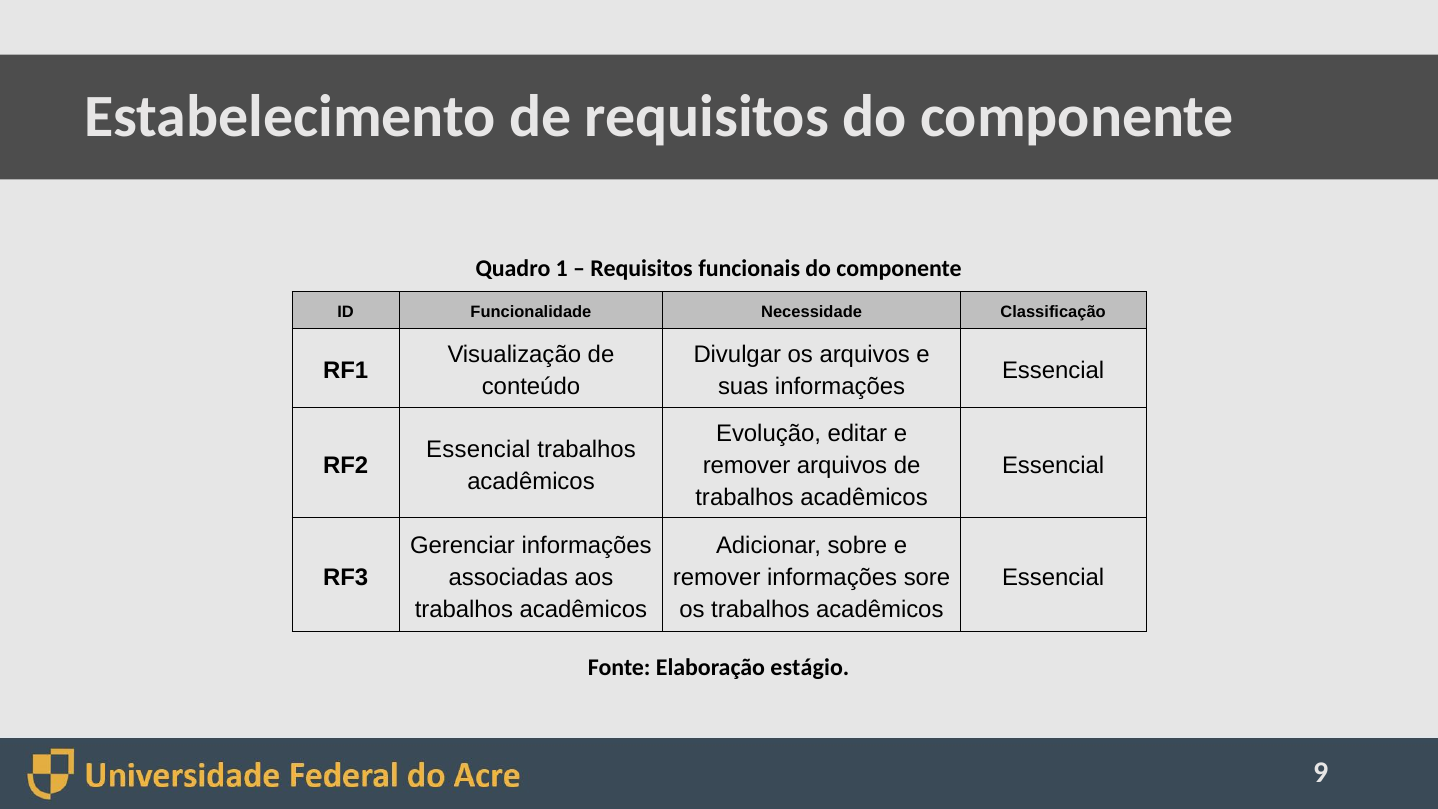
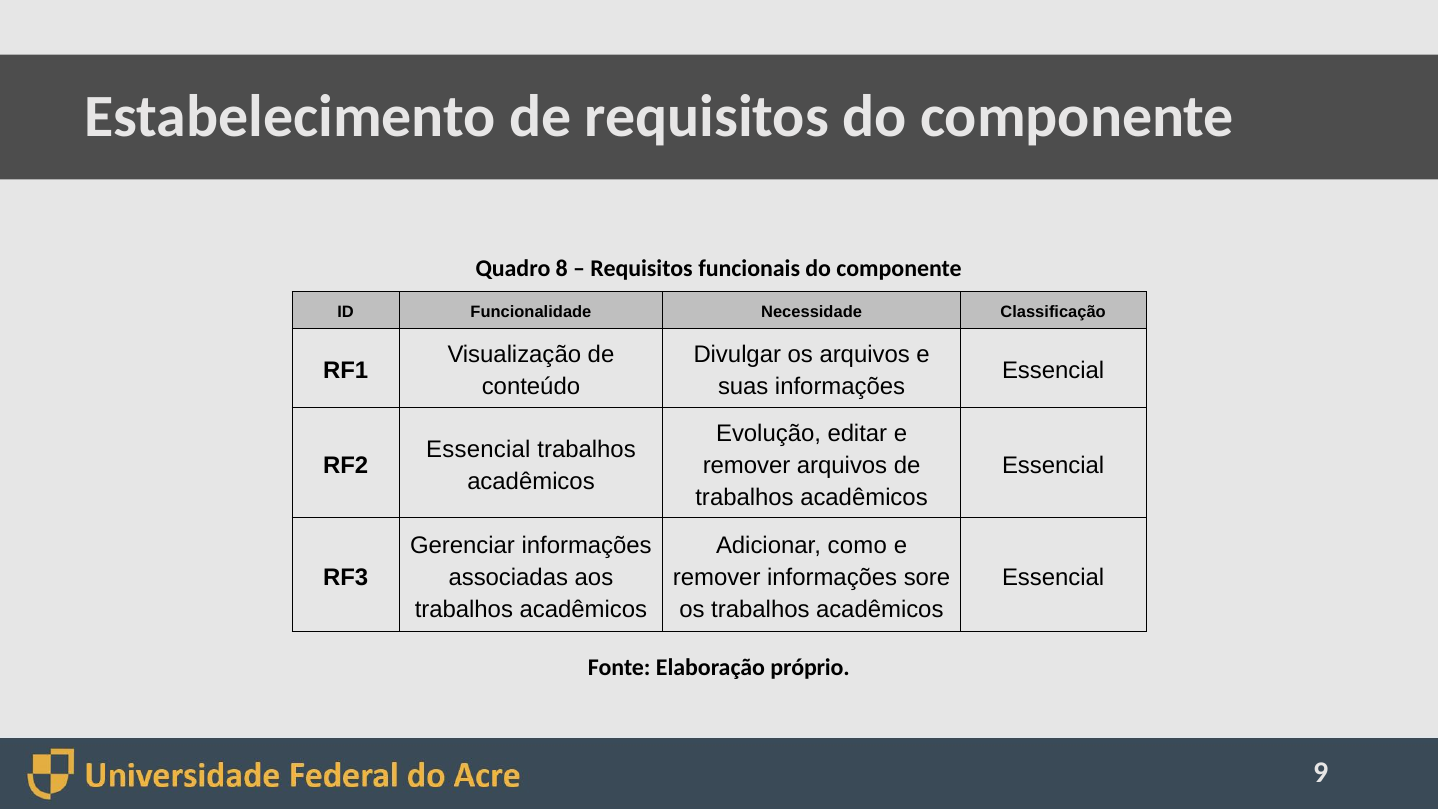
1: 1 -> 8
sobre: sobre -> como
estágio: estágio -> próprio
